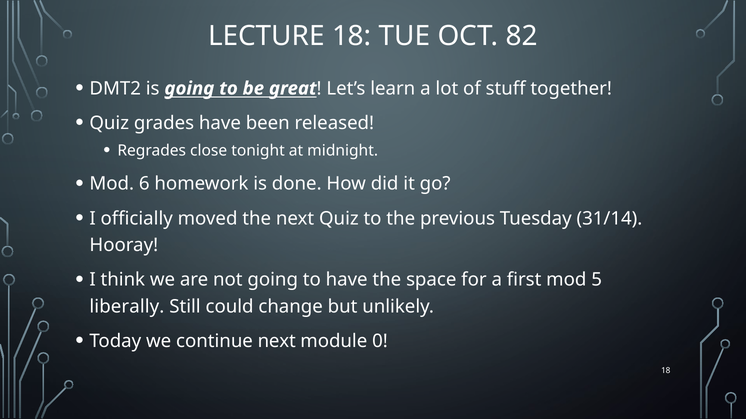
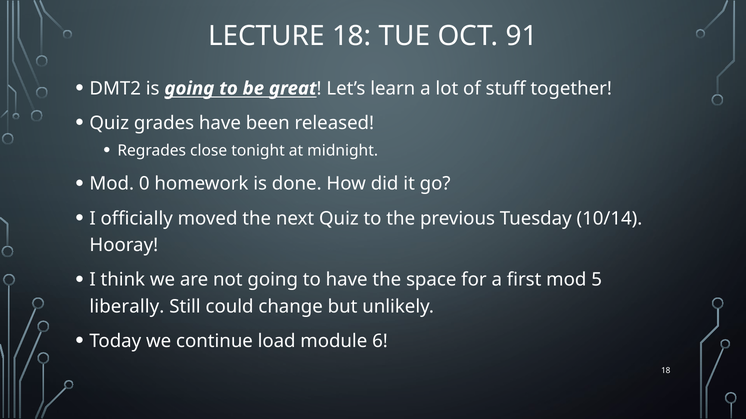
82: 82 -> 91
6: 6 -> 0
31/14: 31/14 -> 10/14
continue next: next -> load
0: 0 -> 6
